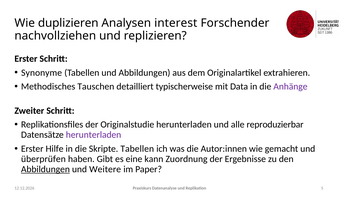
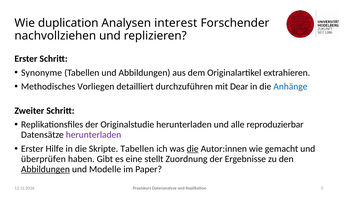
duplizieren: duplizieren -> duplication
Tauschen: Tauschen -> Vorliegen
typischerweise: typischerweise -> durchzuführen
Data: Data -> Dear
Anhänge colour: purple -> blue
die at (193, 149) underline: none -> present
kann: kann -> stellt
Weitere: Weitere -> Modelle
